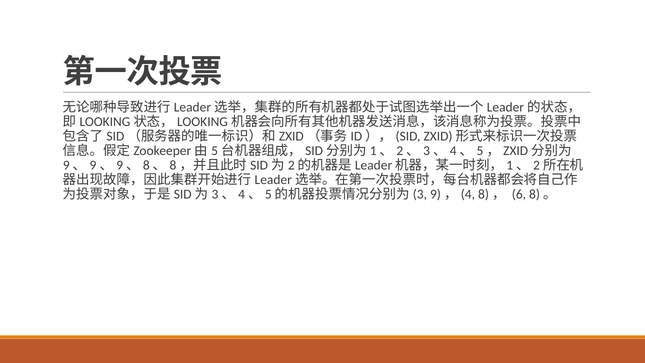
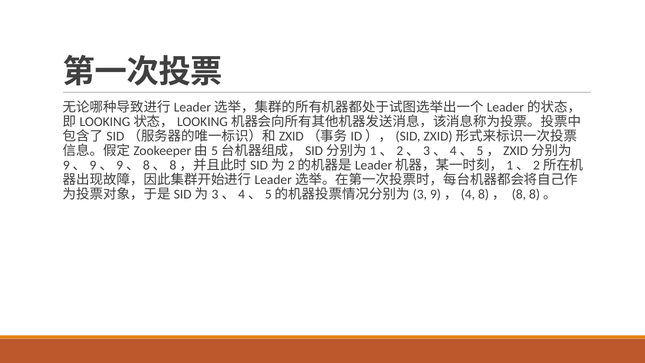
6: 6 -> 8
